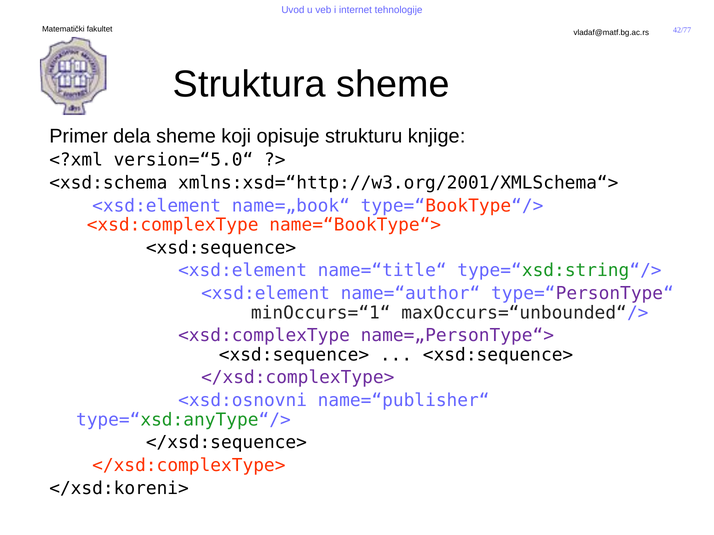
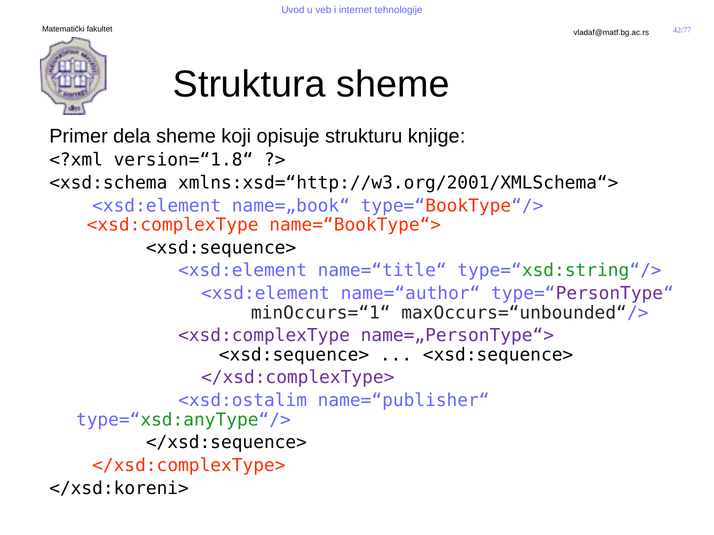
version=“5.0“: version=“5.0“ -> version=“1.8“
<xsd:osnovni: <xsd:osnovni -> <xsd:ostalim
